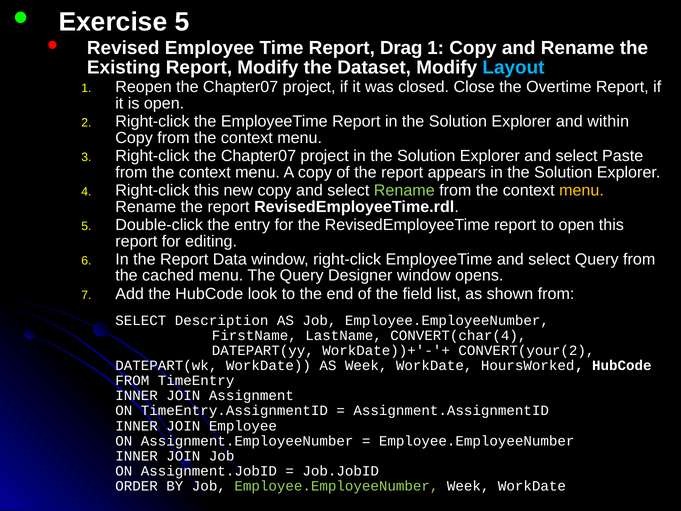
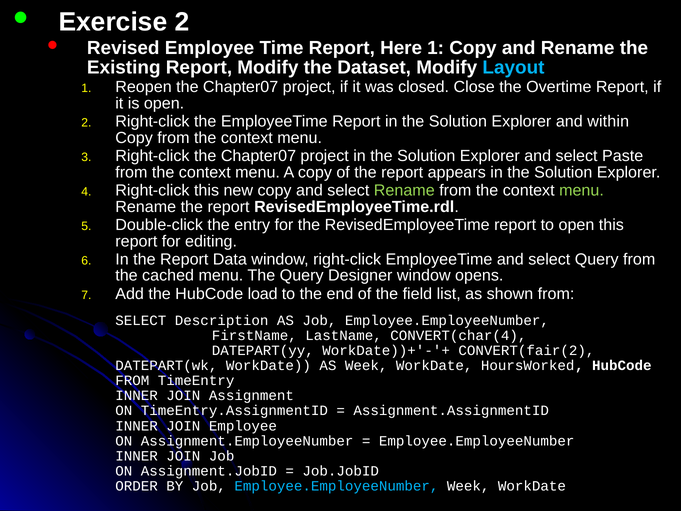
Exercise 5: 5 -> 2
Drag: Drag -> Here
menu at (581, 190) colour: yellow -> light green
look: look -> load
CONVERT(your(2: CONVERT(your(2 -> CONVERT(fair(2
Employee.EmployeeNumber at (336, 486) colour: light green -> light blue
